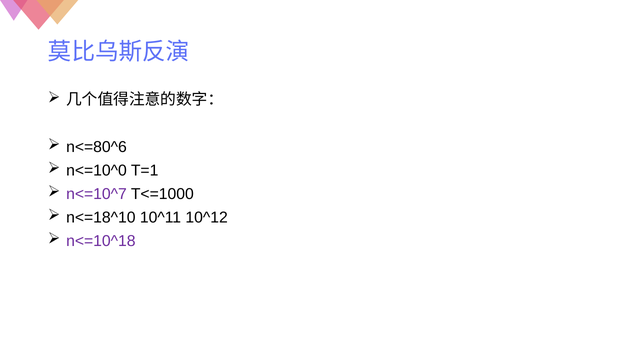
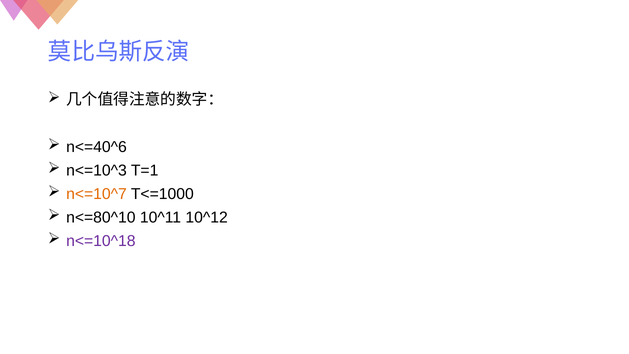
n<=80^6: n<=80^6 -> n<=40^6
n<=10^0: n<=10^0 -> n<=10^3
n<=10^7 colour: purple -> orange
n<=18^10: n<=18^10 -> n<=80^10
